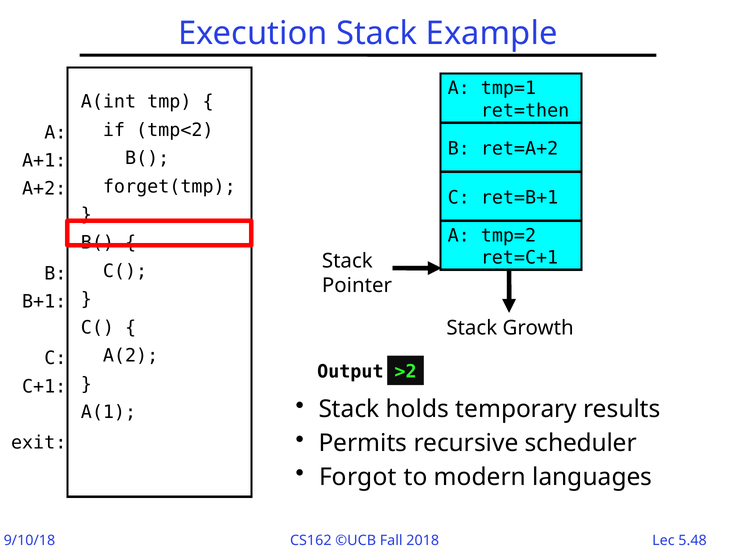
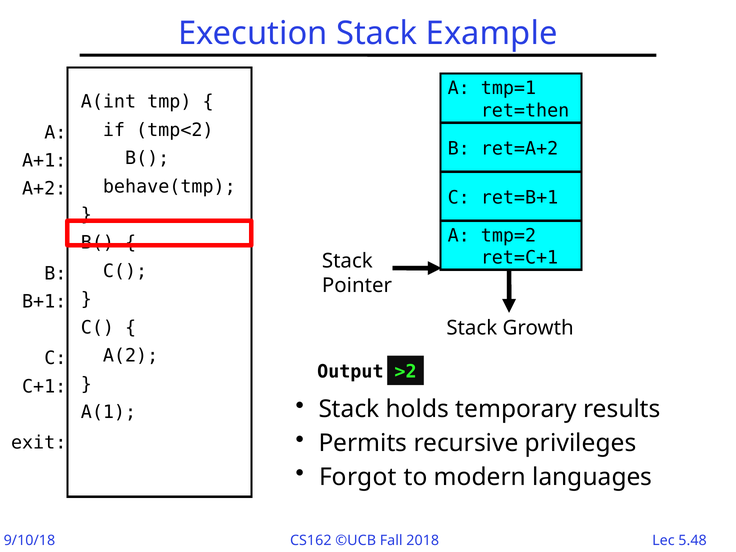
forget(tmp: forget(tmp -> behave(tmp
scheduler: scheduler -> privileges
